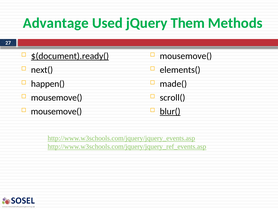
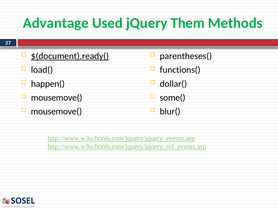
mousemove( at (186, 56): mousemove( -> parentheses(
next(: next( -> load(
elements(: elements( -> functions(
made(: made( -> dollar(
scroll(: scroll( -> some(
blur( underline: present -> none
